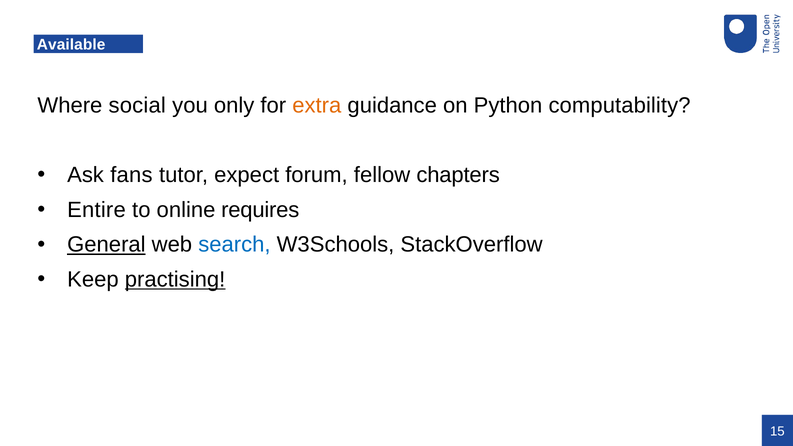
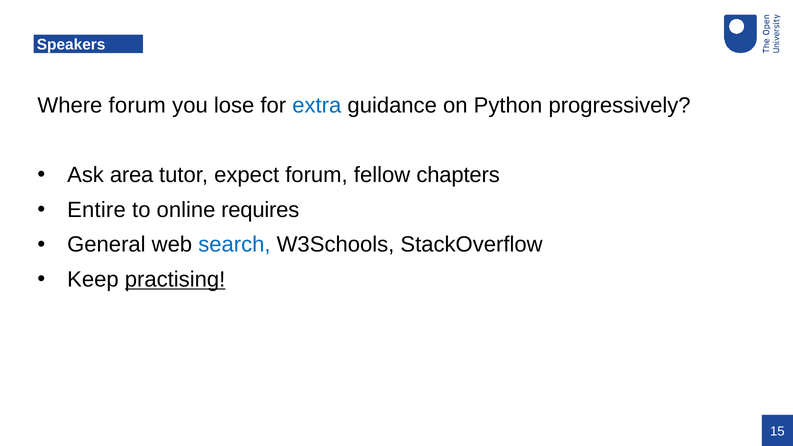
Available: Available -> Speakers
Where social: social -> forum
only: only -> lose
extra colour: orange -> blue
computability: computability -> progressively
fans: fans -> area
General underline: present -> none
